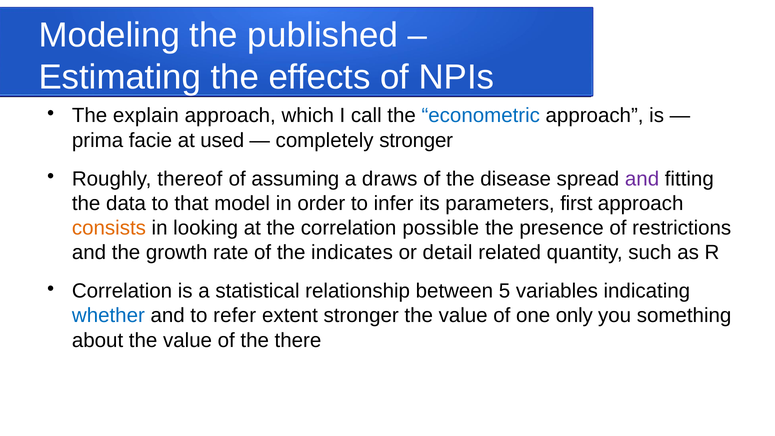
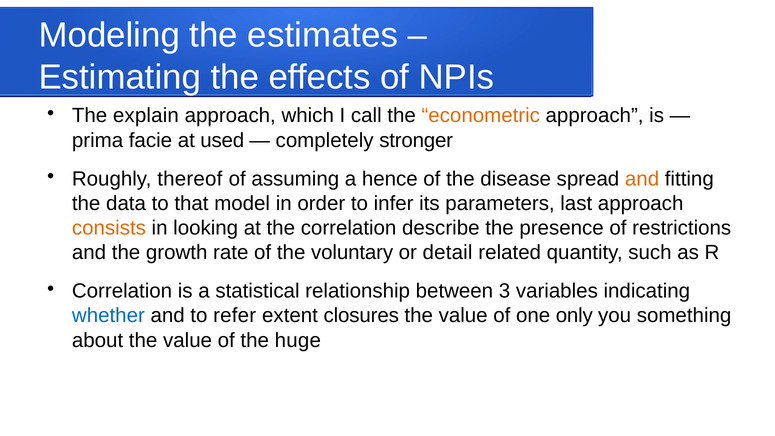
published: published -> estimates
econometric colour: blue -> orange
draws: draws -> hence
and at (642, 179) colour: purple -> orange
first: first -> last
possible: possible -> describe
indicates: indicates -> voluntary
5: 5 -> 3
extent stronger: stronger -> closures
there: there -> huge
